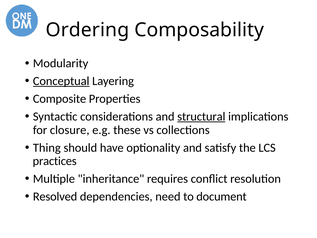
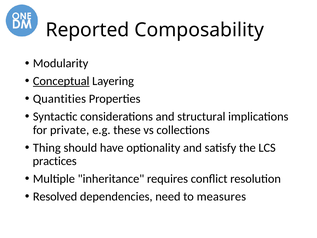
Ordering: Ordering -> Reported
Composite: Composite -> Quantities
structural underline: present -> none
closure: closure -> private
document: document -> measures
